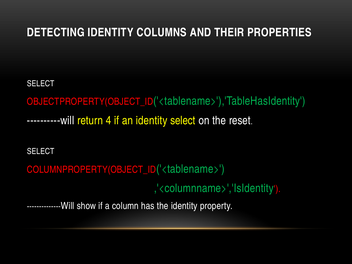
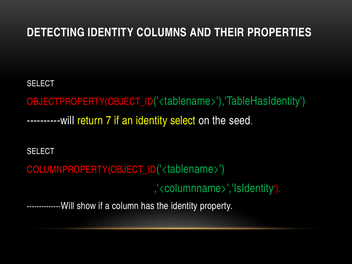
4: 4 -> 7
reset: reset -> seed
